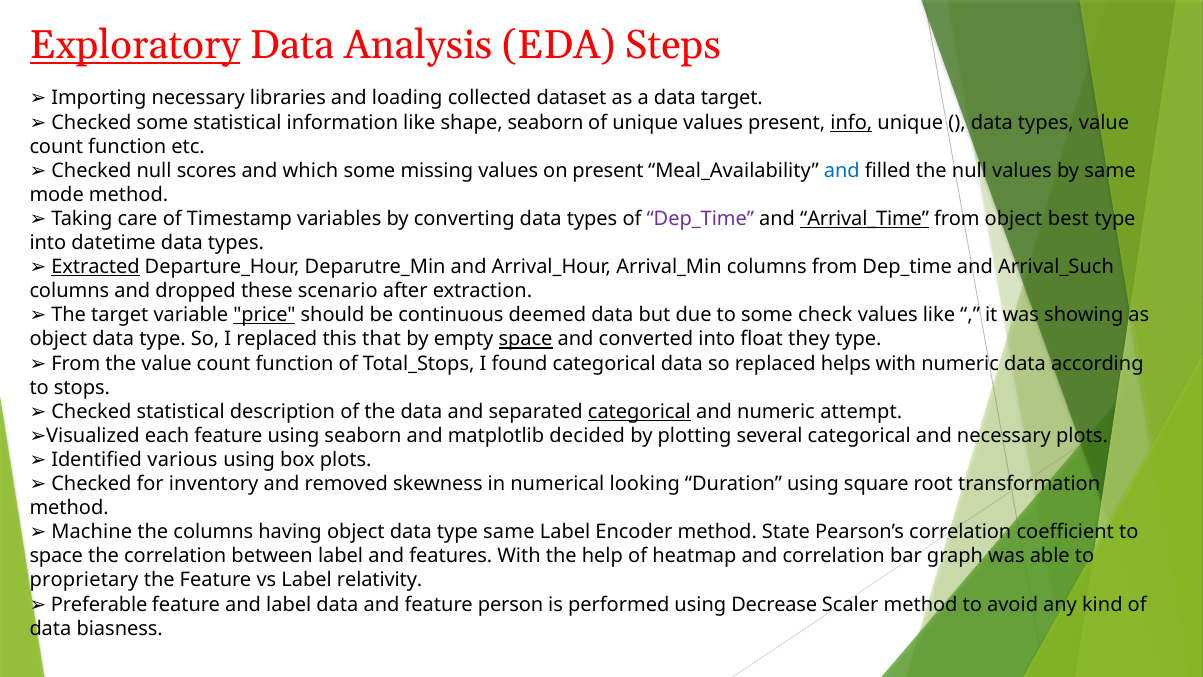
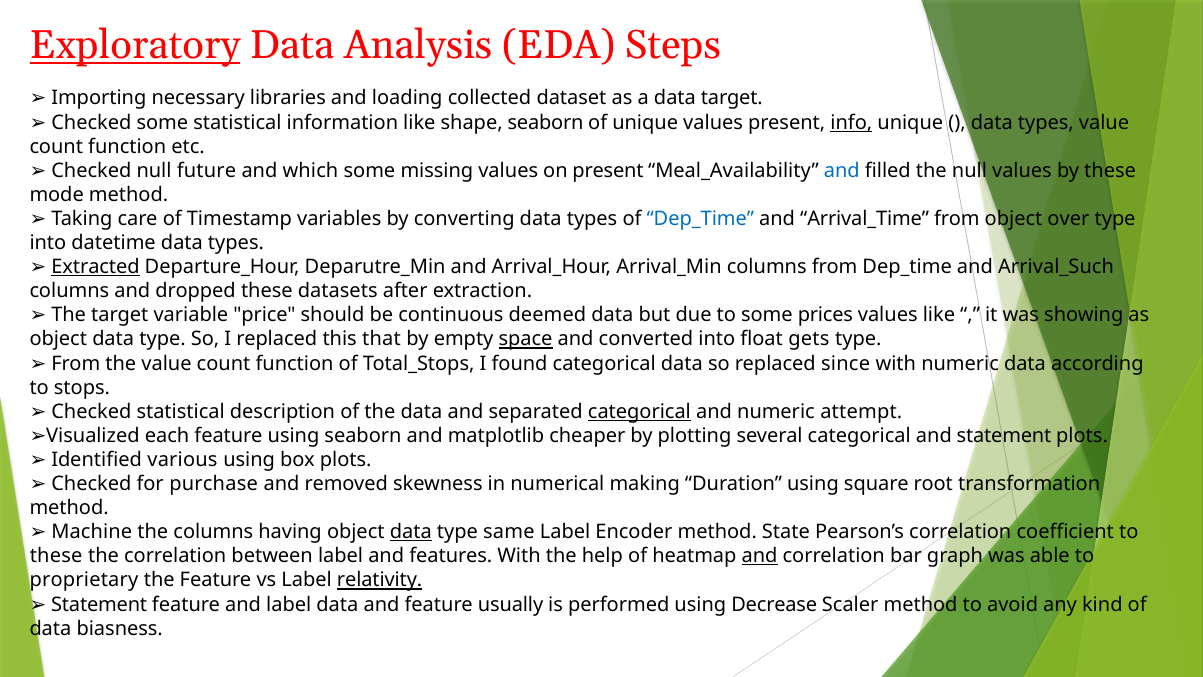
scores: scores -> future
by same: same -> these
Dep_Time at (700, 219) colour: purple -> blue
Arrival_Time underline: present -> none
best: best -> over
scenario: scenario -> datasets
price underline: present -> none
check: check -> prices
they: they -> gets
helps: helps -> since
decided: decided -> cheaper
and necessary: necessary -> statement
inventory: inventory -> purchase
looking: looking -> making
data at (411, 532) underline: none -> present
space at (56, 556): space -> these
and at (760, 556) underline: none -> present
relativity underline: none -> present
Preferable at (99, 604): Preferable -> Statement
person: person -> usually
